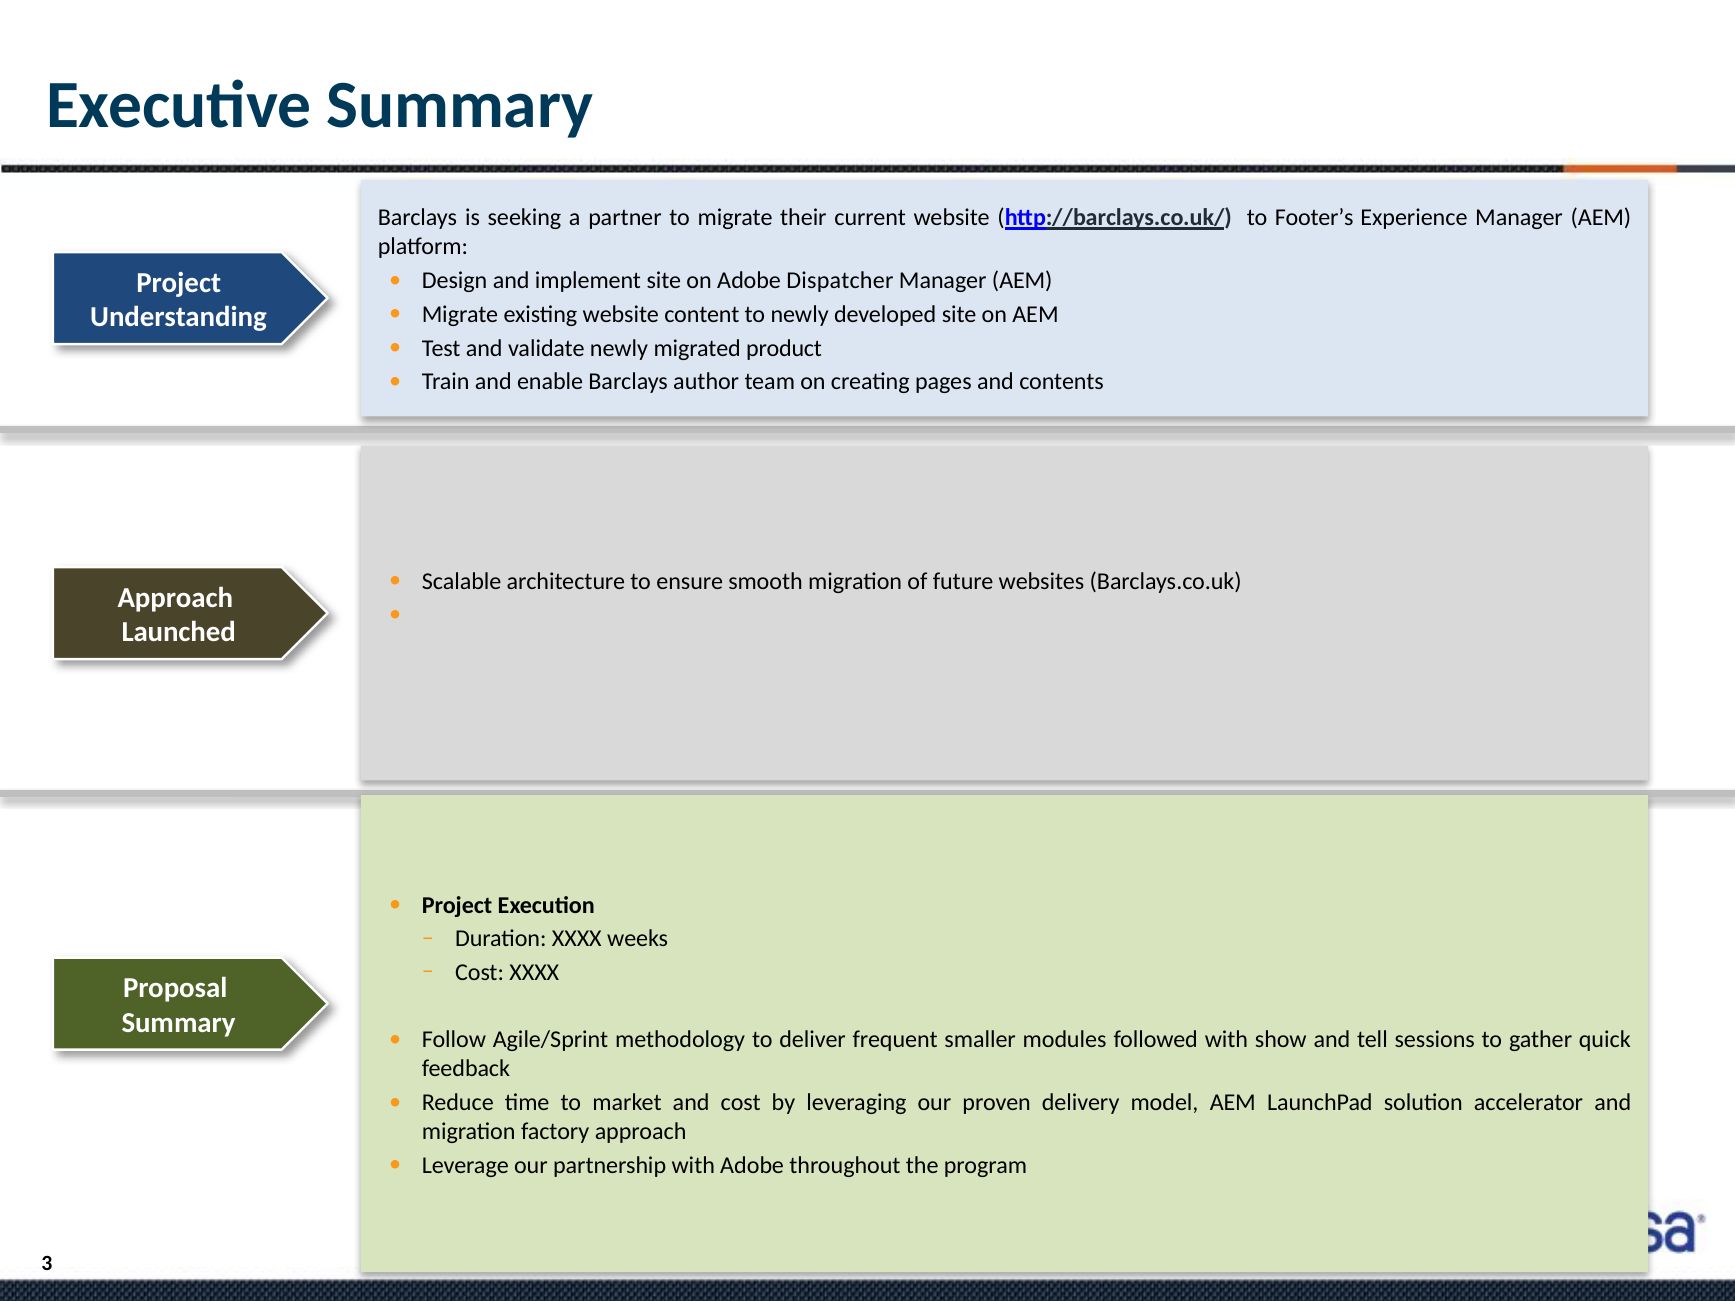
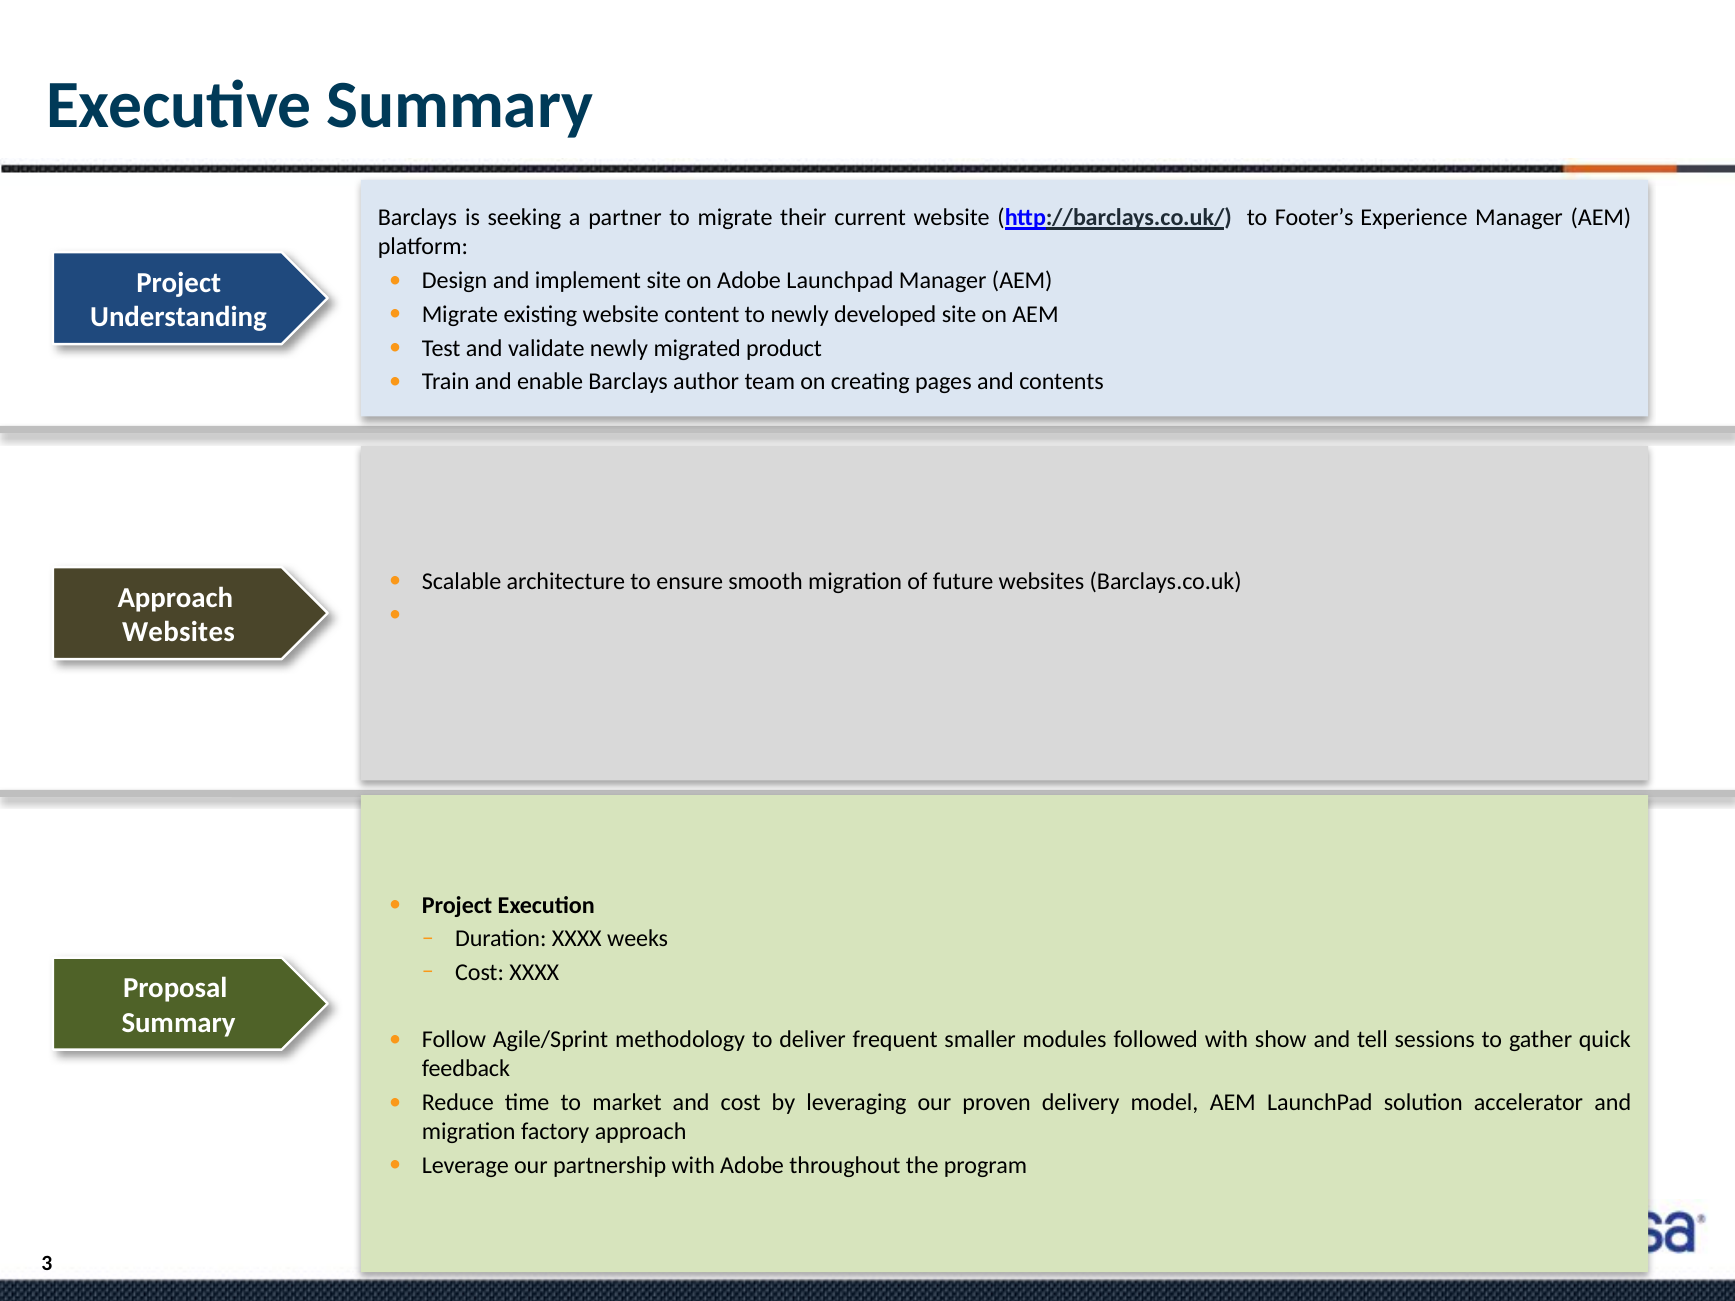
Adobe Dispatcher: Dispatcher -> Launchpad
Launched at (179, 633): Launched -> Websites
